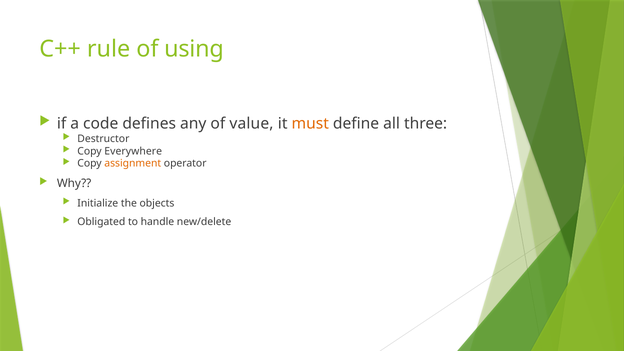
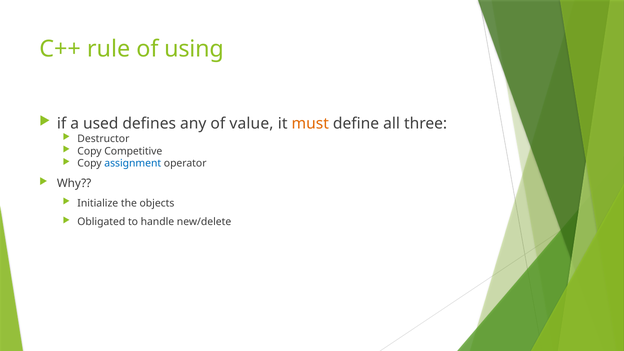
code: code -> used
Everywhere: Everywhere -> Competitive
assignment colour: orange -> blue
